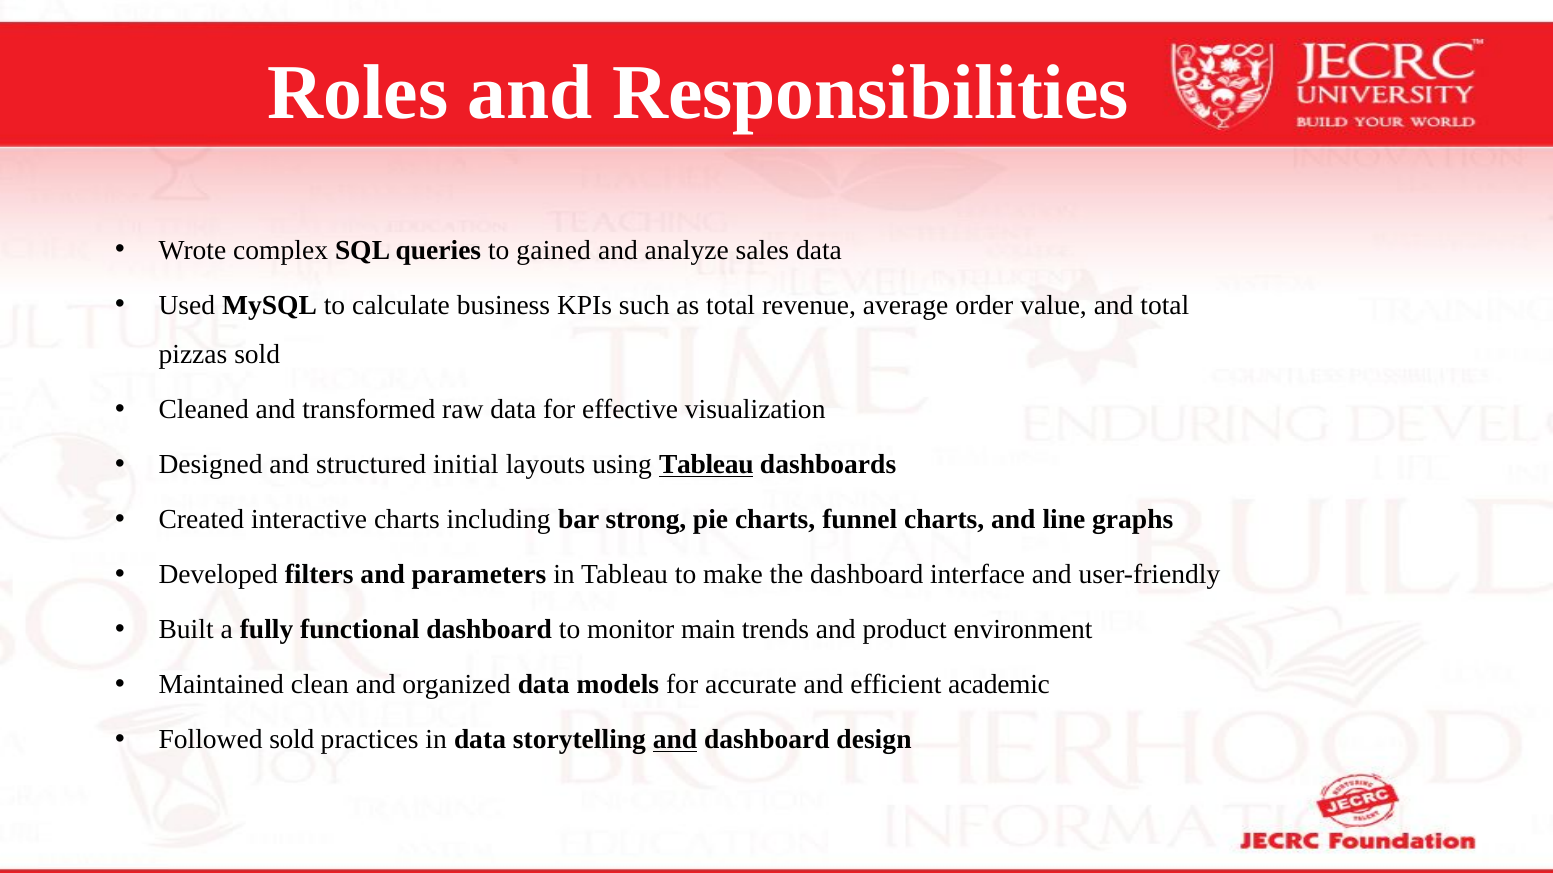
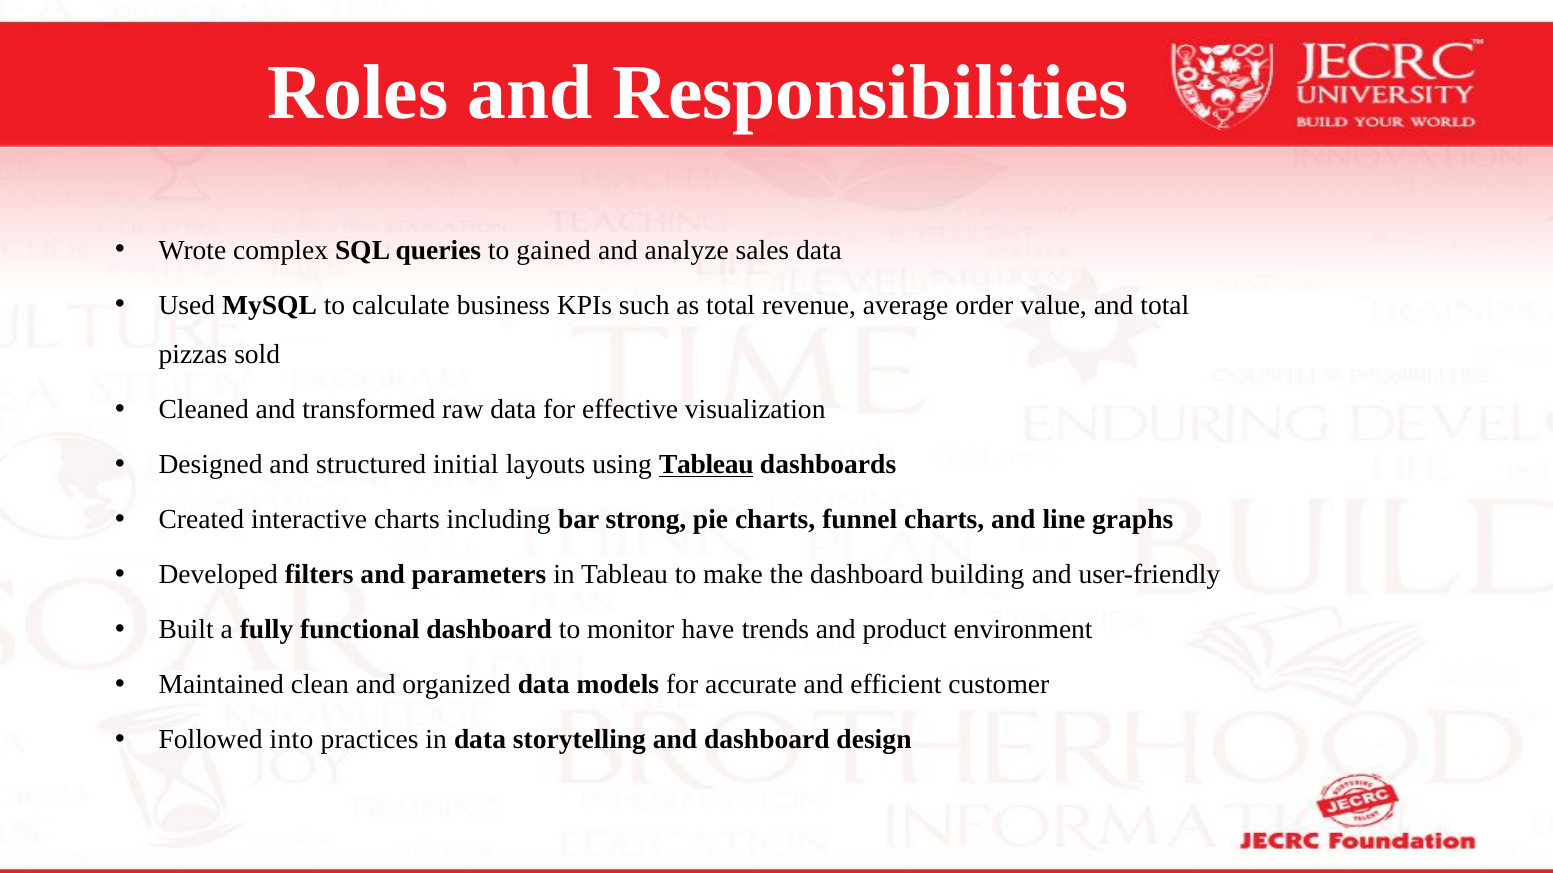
interface: interface -> building
main: main -> have
academic: academic -> customer
Followed sold: sold -> into
and at (675, 740) underline: present -> none
